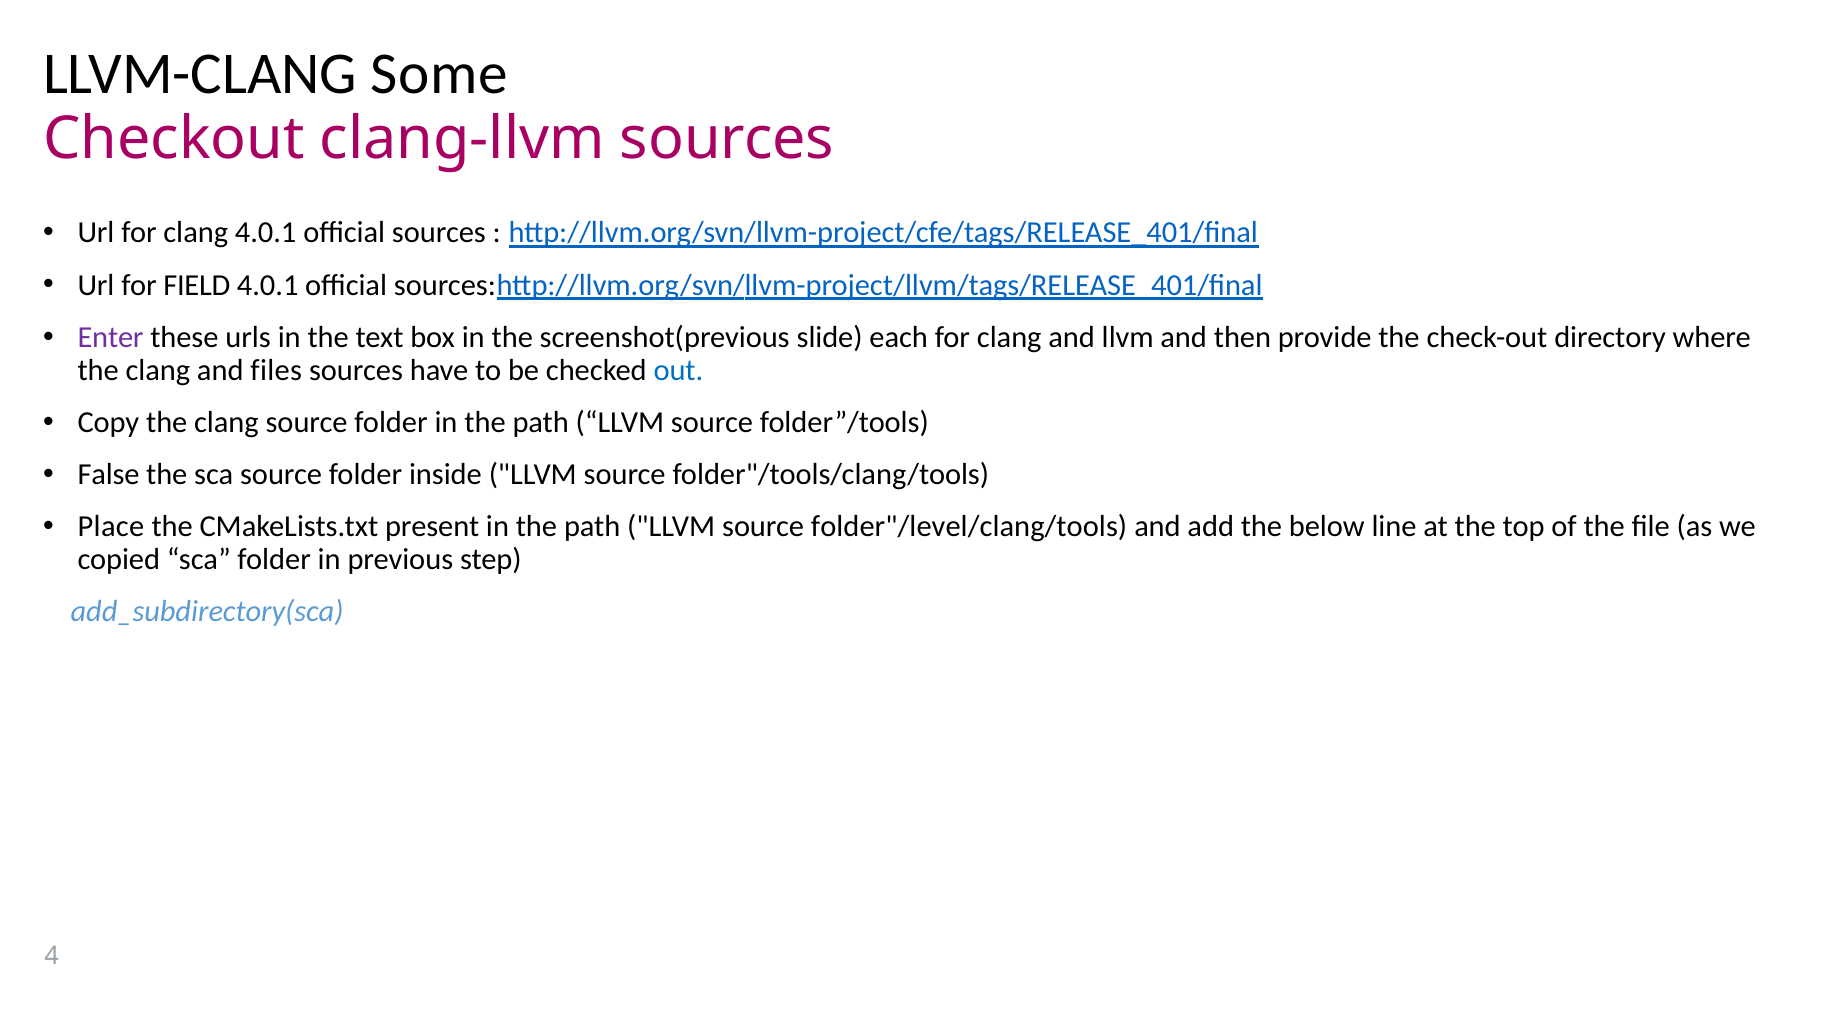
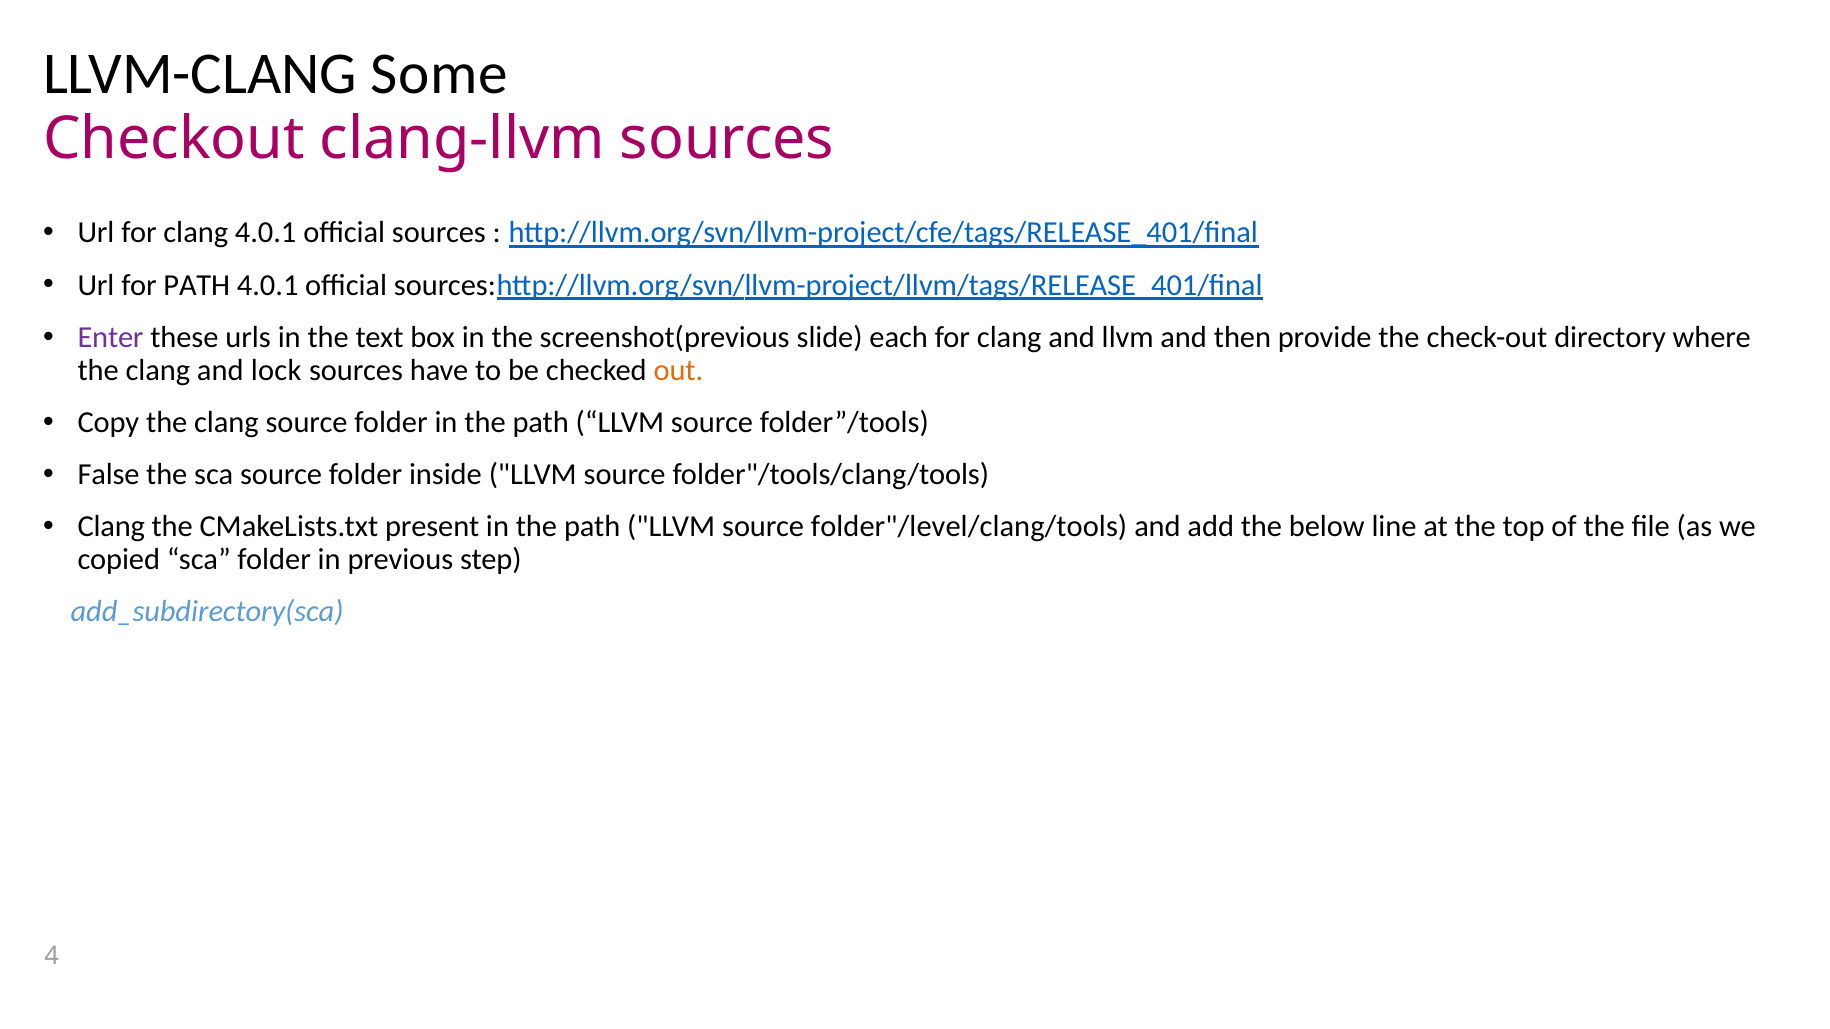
for FIELD: FIELD -> PATH
files: files -> lock
out colour: blue -> orange
Place at (111, 526): Place -> Clang
